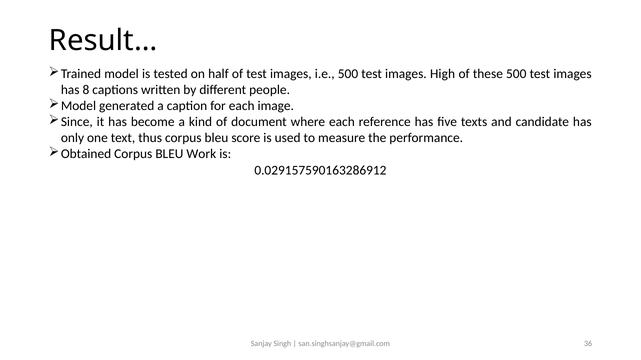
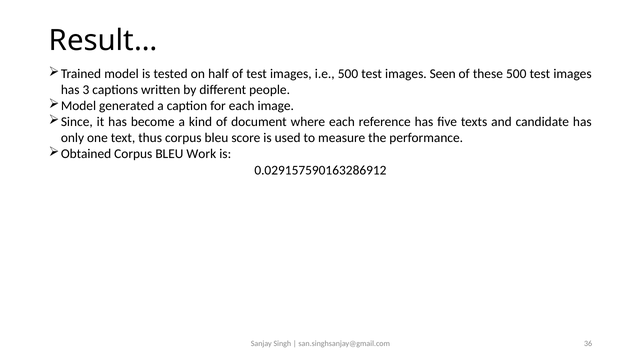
High: High -> Seen
8: 8 -> 3
